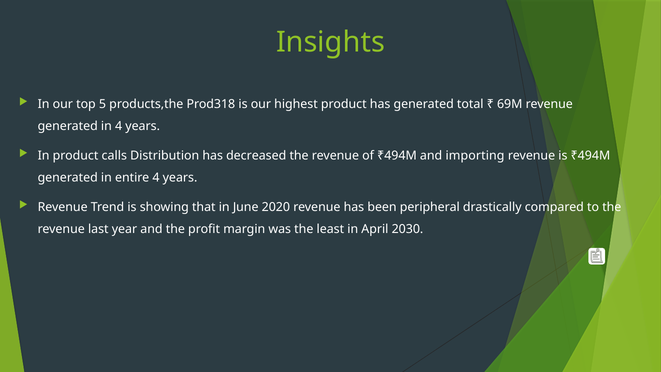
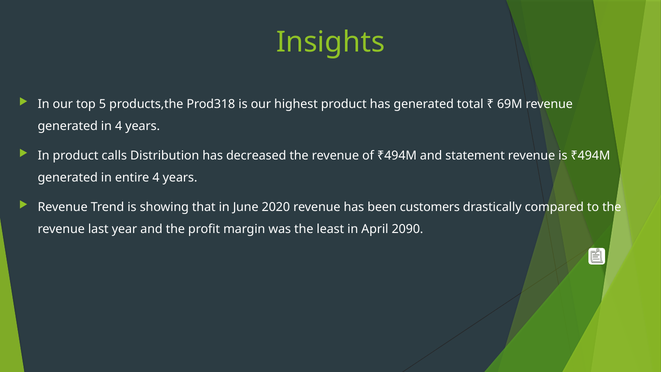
importing: importing -> statement
peripheral: peripheral -> customers
2030: 2030 -> 2090
